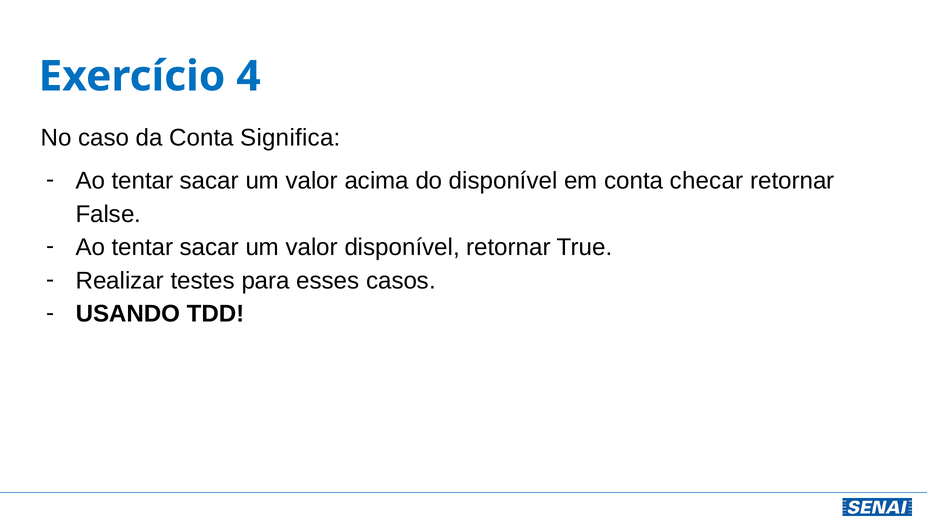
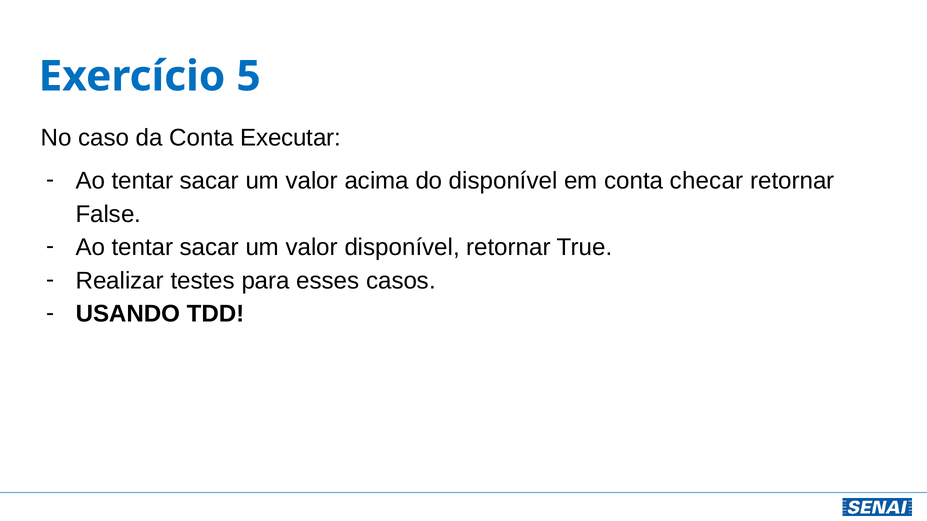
4: 4 -> 5
Significa: Significa -> Executar
